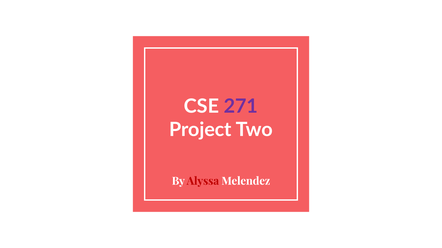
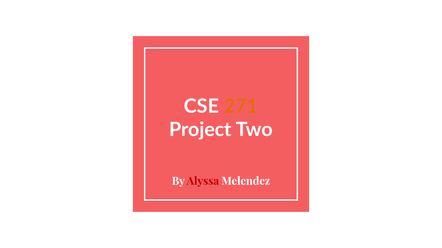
271 colour: purple -> orange
